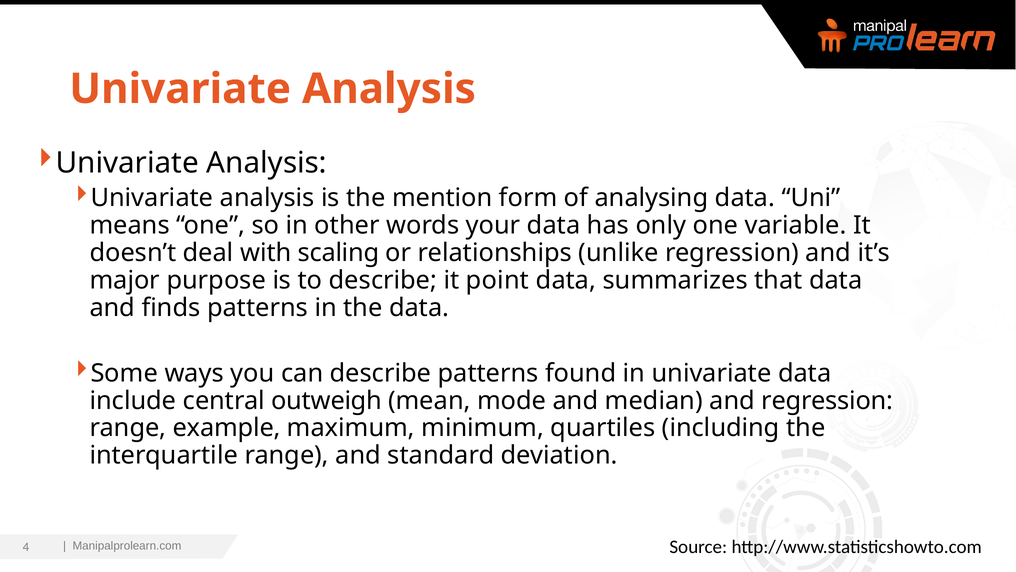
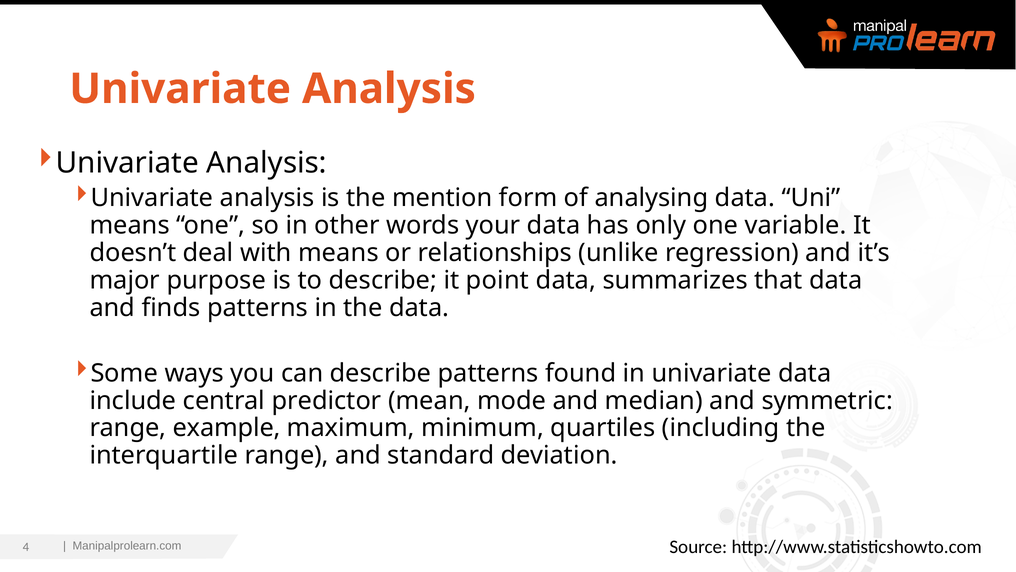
with scaling: scaling -> means
outweigh: outweigh -> predictor
and regression: regression -> symmetric
